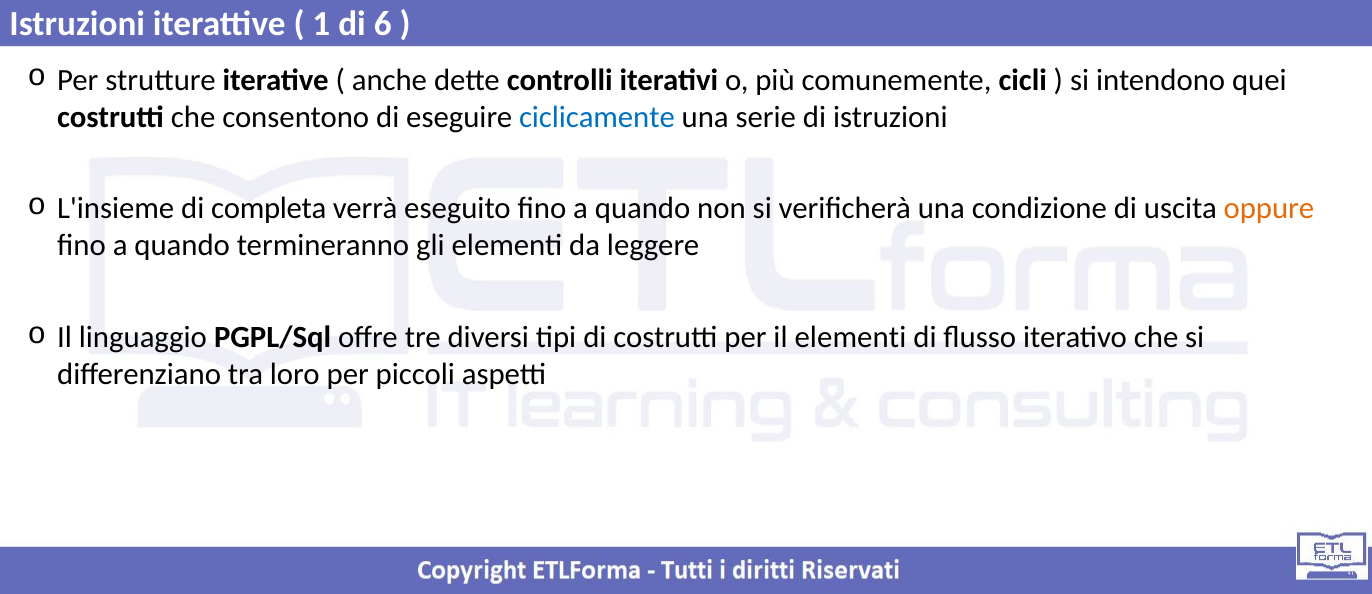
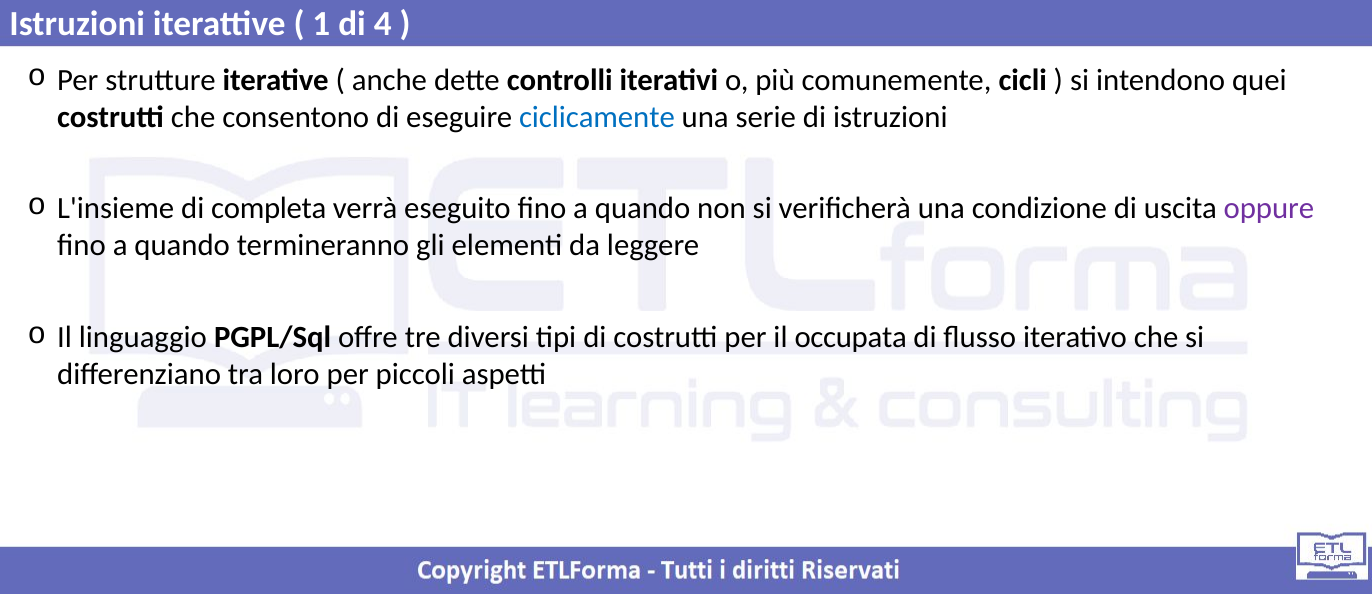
6: 6 -> 4
oppure colour: orange -> purple
il elementi: elementi -> occupata
